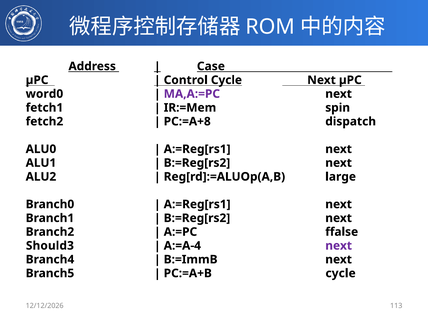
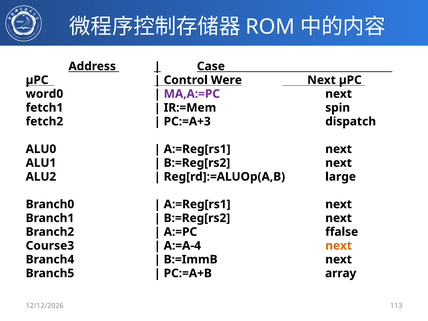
Control Cycle: Cycle -> Were
PC:=A+8: PC:=A+8 -> PC:=A+3
Should3: Should3 -> Course3
next at (339, 246) colour: purple -> orange
PC:=A+B cycle: cycle -> array
